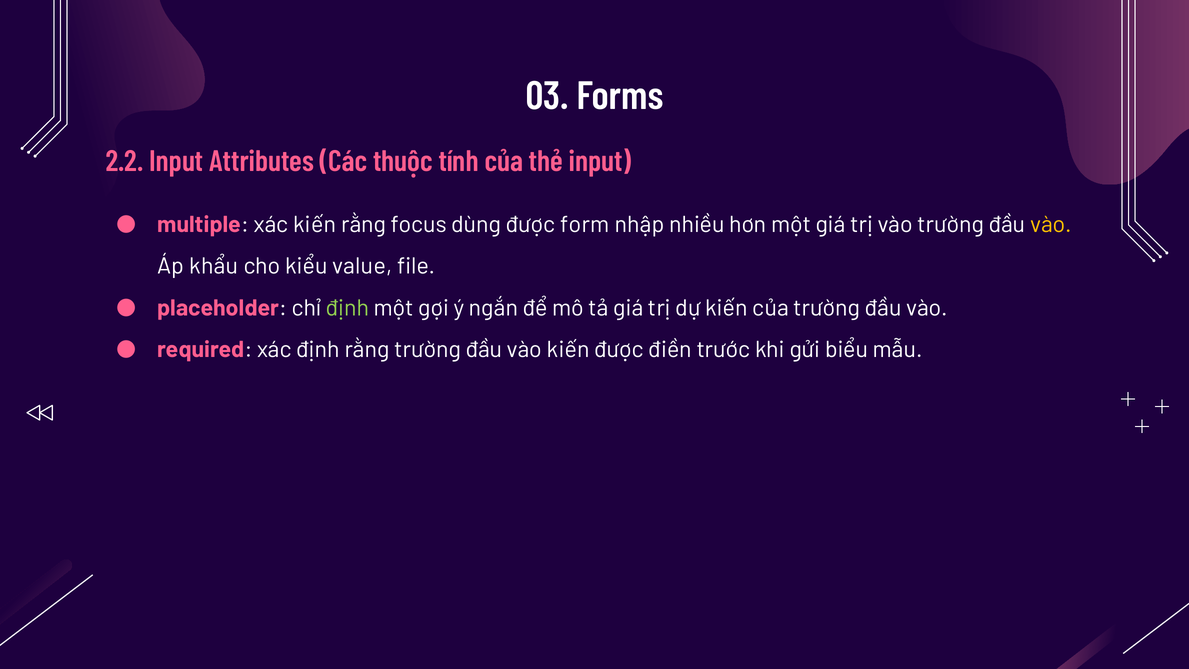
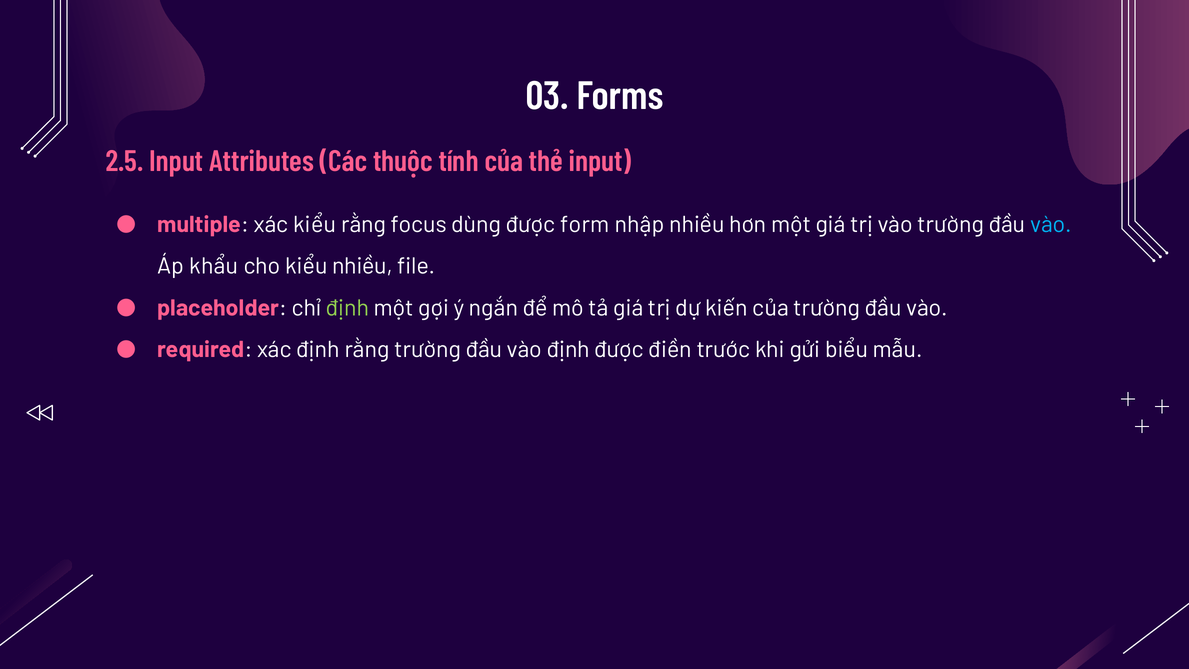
2.2: 2.2 -> 2.5
xác kiến: kiến -> kiểu
vào at (1051, 225) colour: yellow -> light blue
kiểu value: value -> nhiều
vào kiến: kiến -> định
